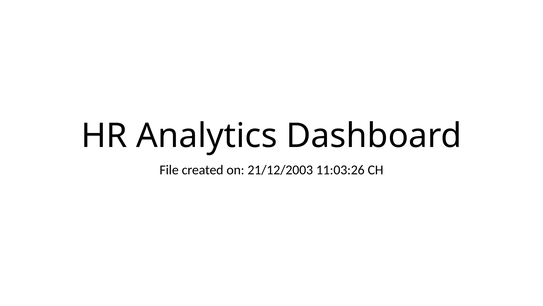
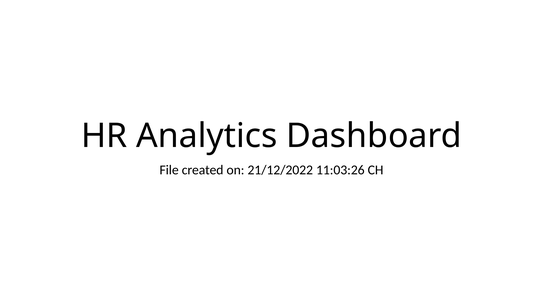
21/12/2003: 21/12/2003 -> 21/12/2022
